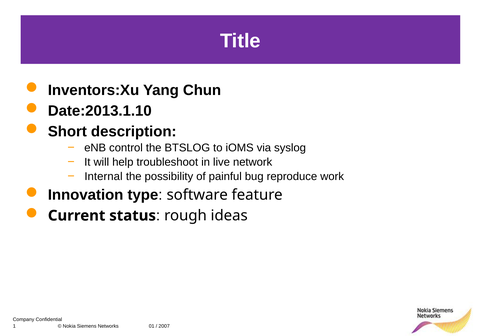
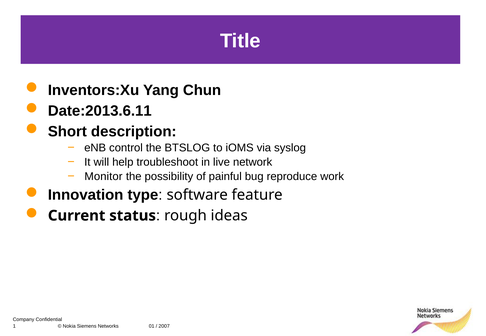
Date:2013.1.10: Date:2013.1.10 -> Date:2013.6.11
Internal: Internal -> Monitor
